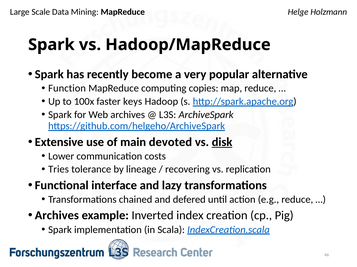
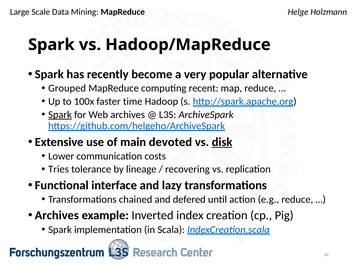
Function: Function -> Grouped
copies: copies -> recent
keys: keys -> time
Spark at (60, 115) underline: none -> present
